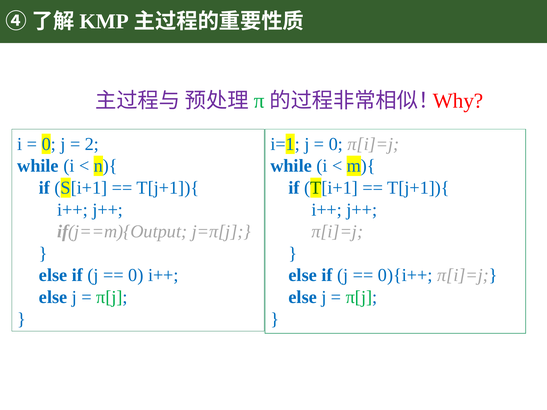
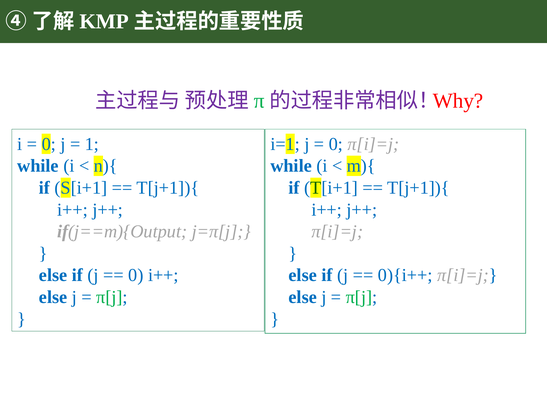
2: 2 -> 1
